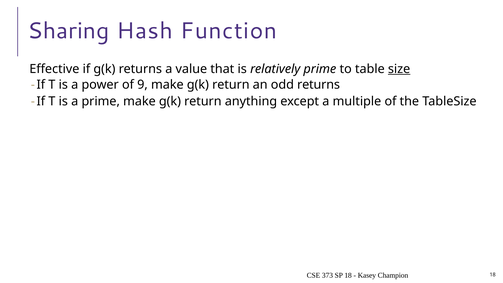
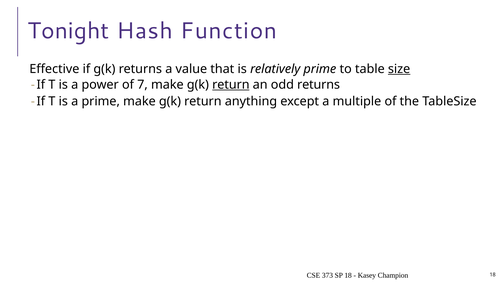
Sharing: Sharing -> Tonight
9: 9 -> 7
return at (231, 85) underline: none -> present
